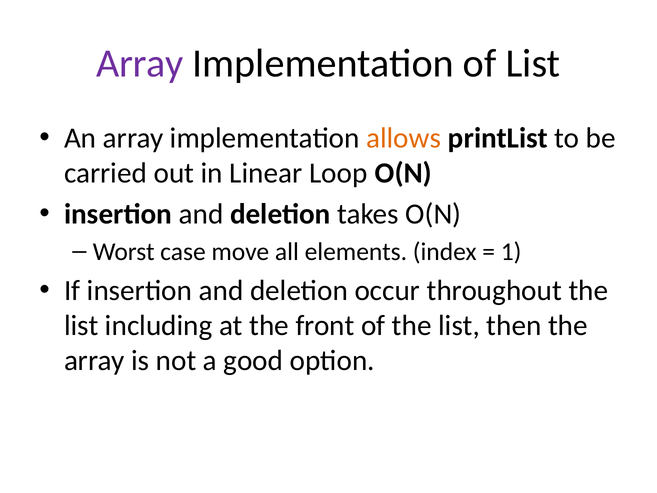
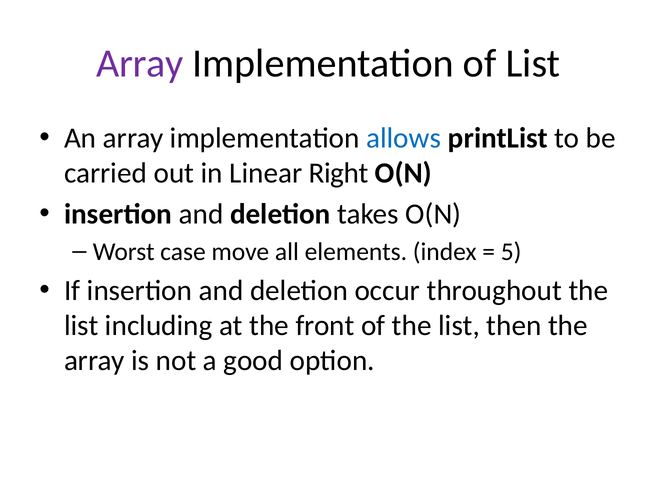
allows colour: orange -> blue
Loop: Loop -> Right
1: 1 -> 5
